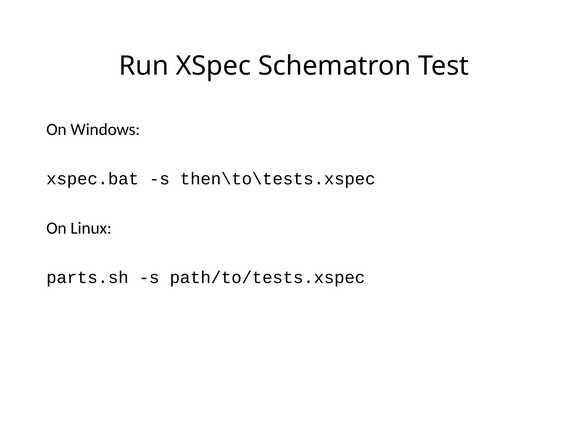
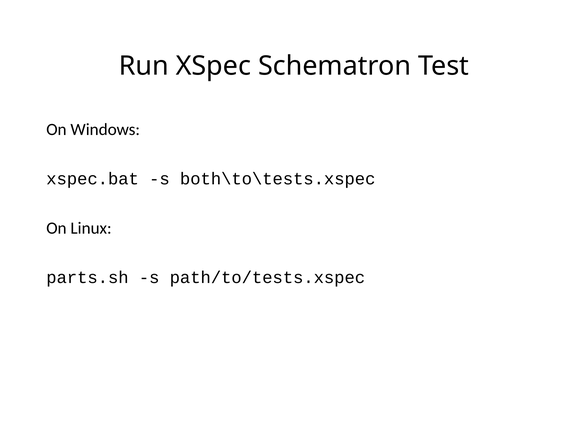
then\to\tests.xspec: then\to\tests.xspec -> both\to\tests.xspec
